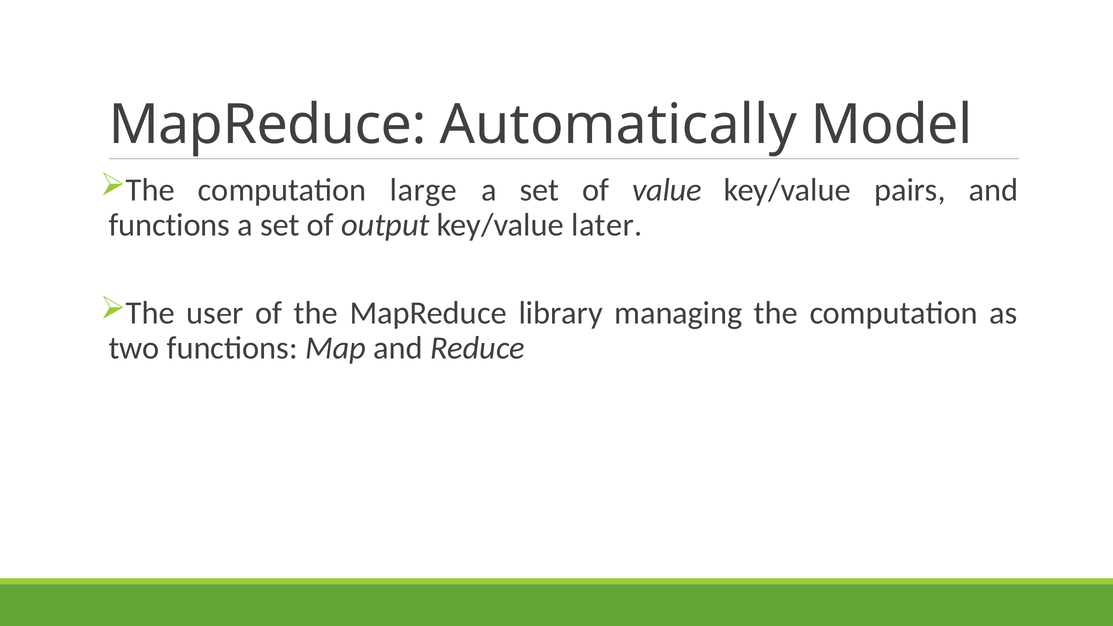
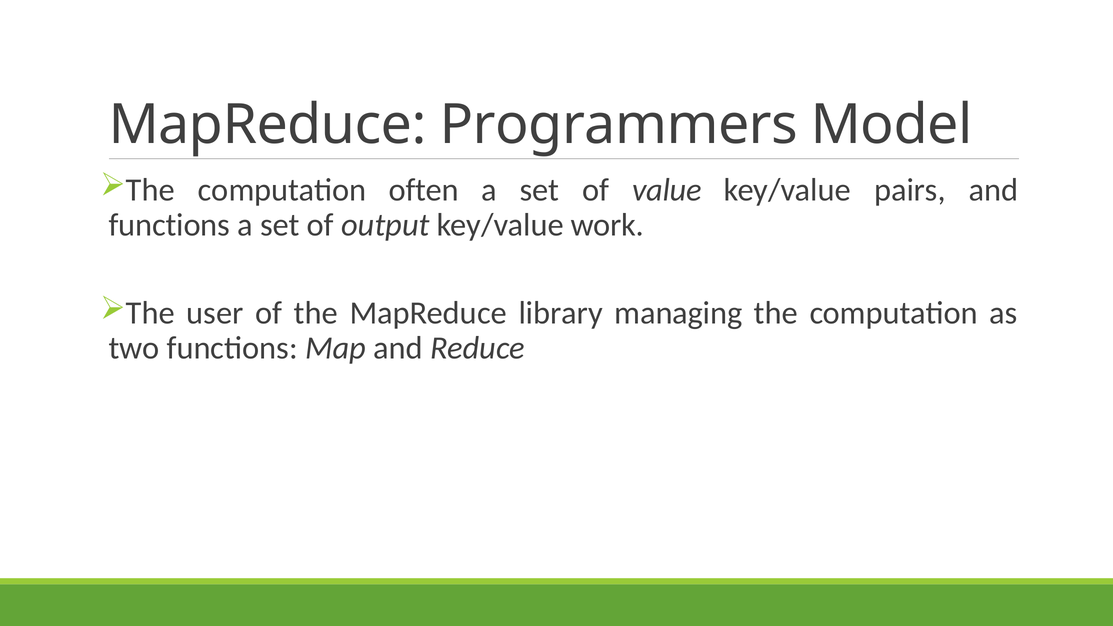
Automatically: Automatically -> Programmers
large: large -> often
later: later -> work
